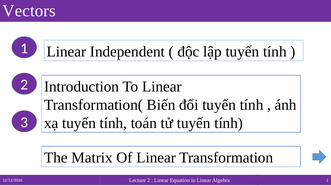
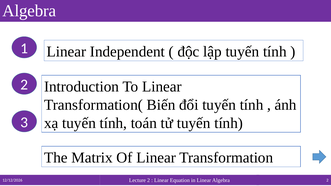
Vectors at (29, 11): Vectors -> Algebra
